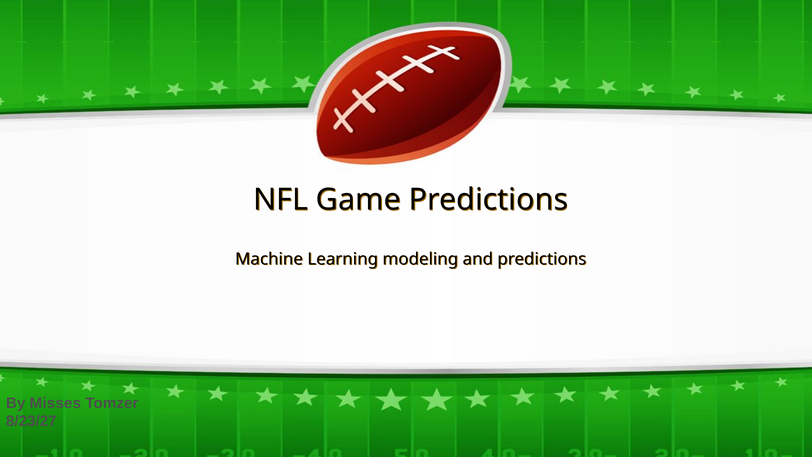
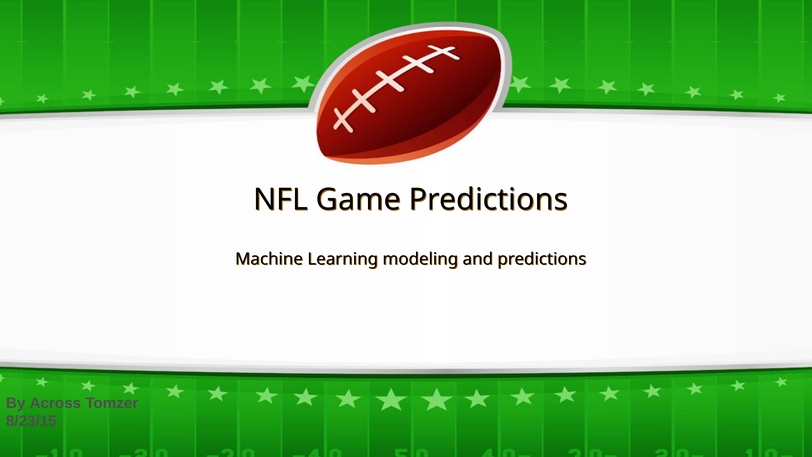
Misses: Misses -> Across
8/23/27: 8/23/27 -> 8/23/15
